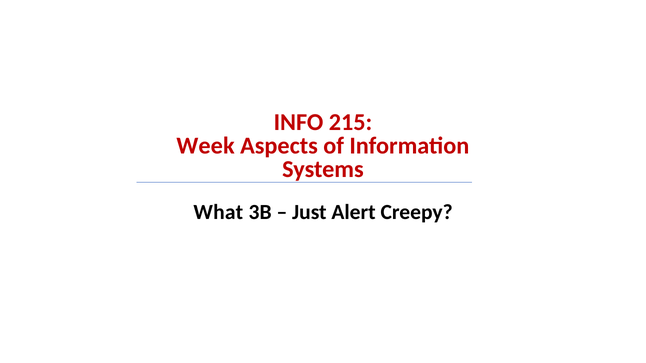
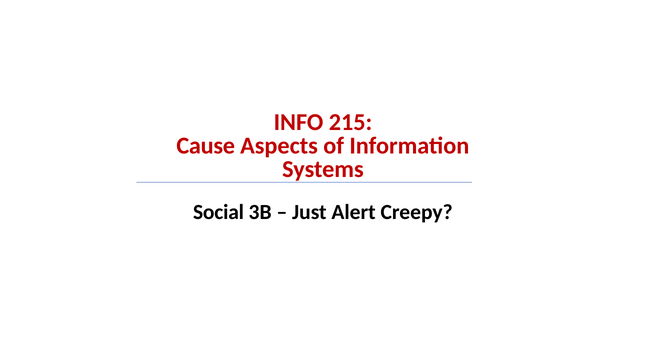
Week: Week -> Cause
What: What -> Social
